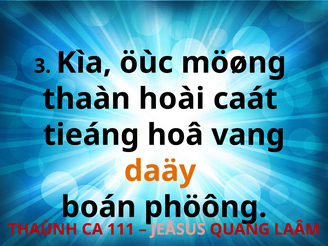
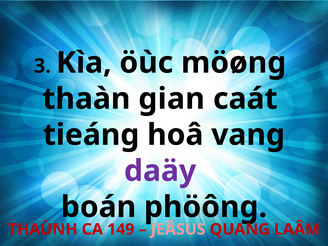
hoài: hoài -> gian
daäy colour: orange -> purple
111: 111 -> 149
